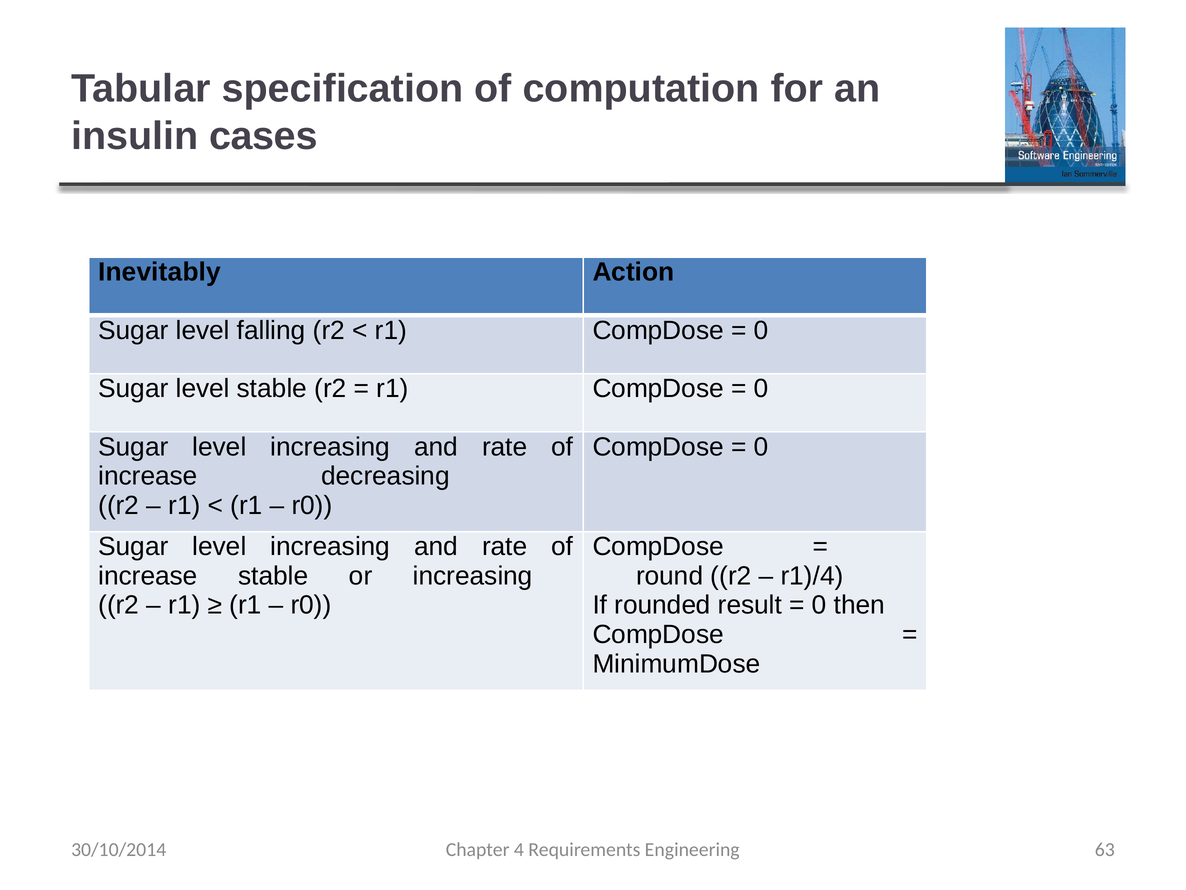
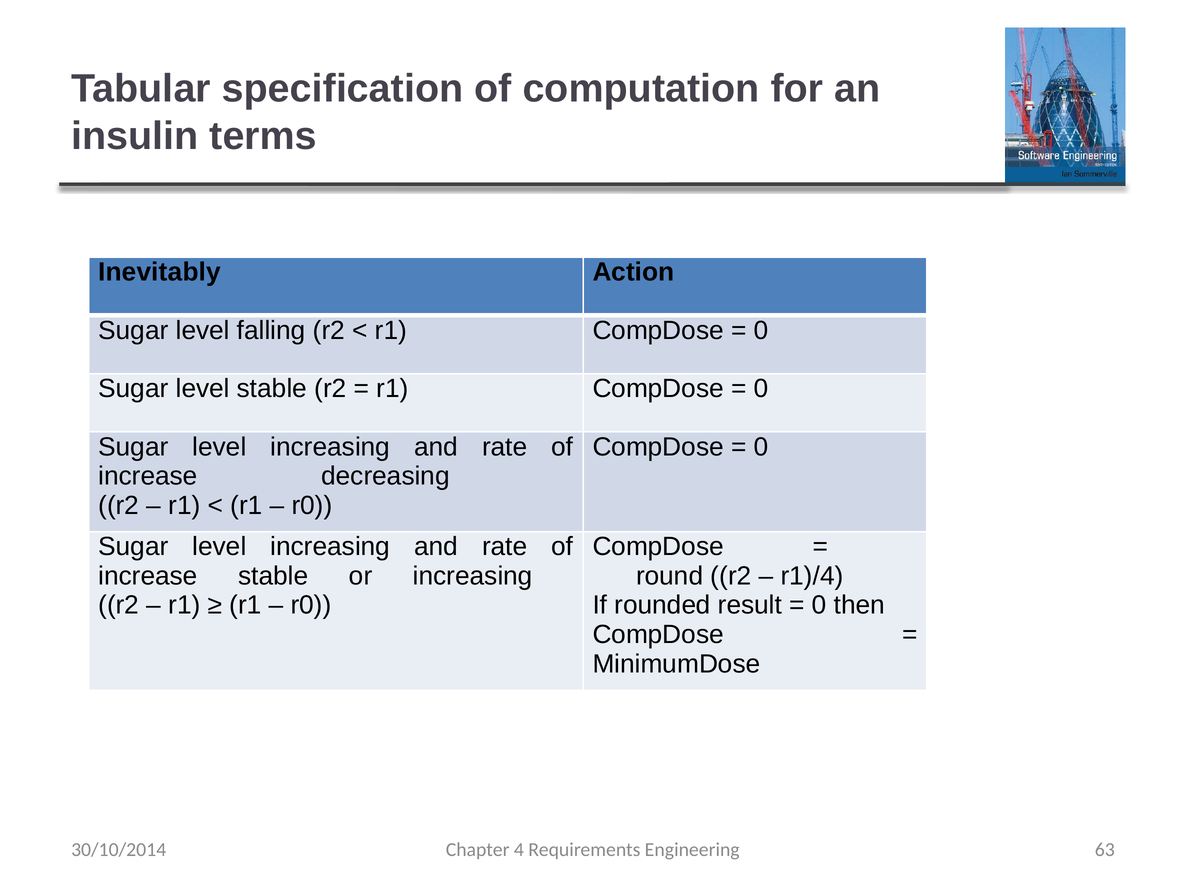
cases: cases -> terms
